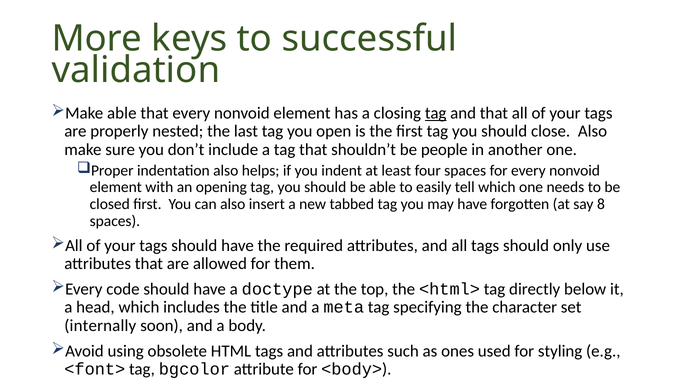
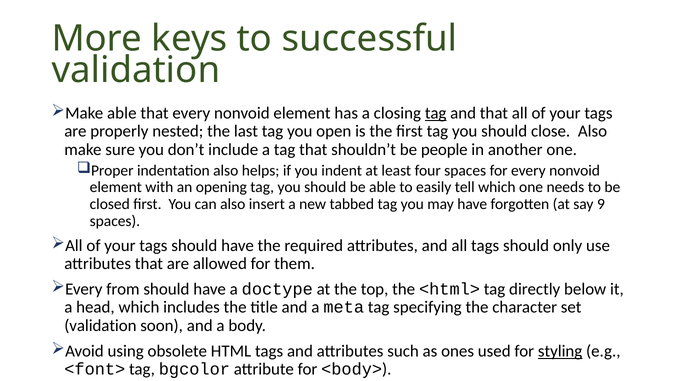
8: 8 -> 9
code: code -> from
internally at (100, 325): internally -> validation
styling underline: none -> present
